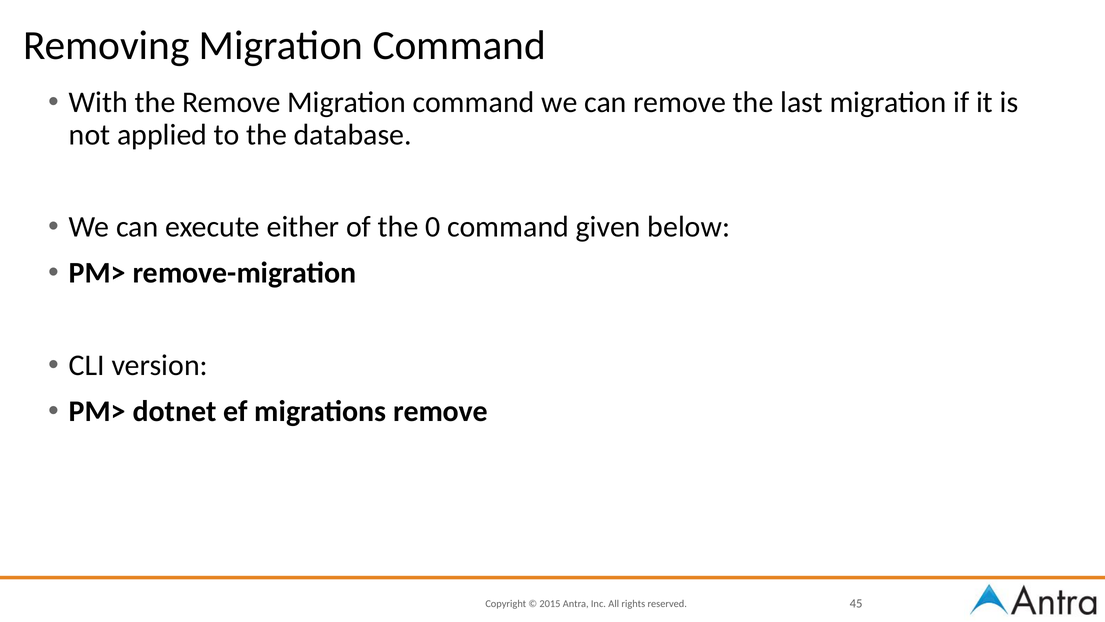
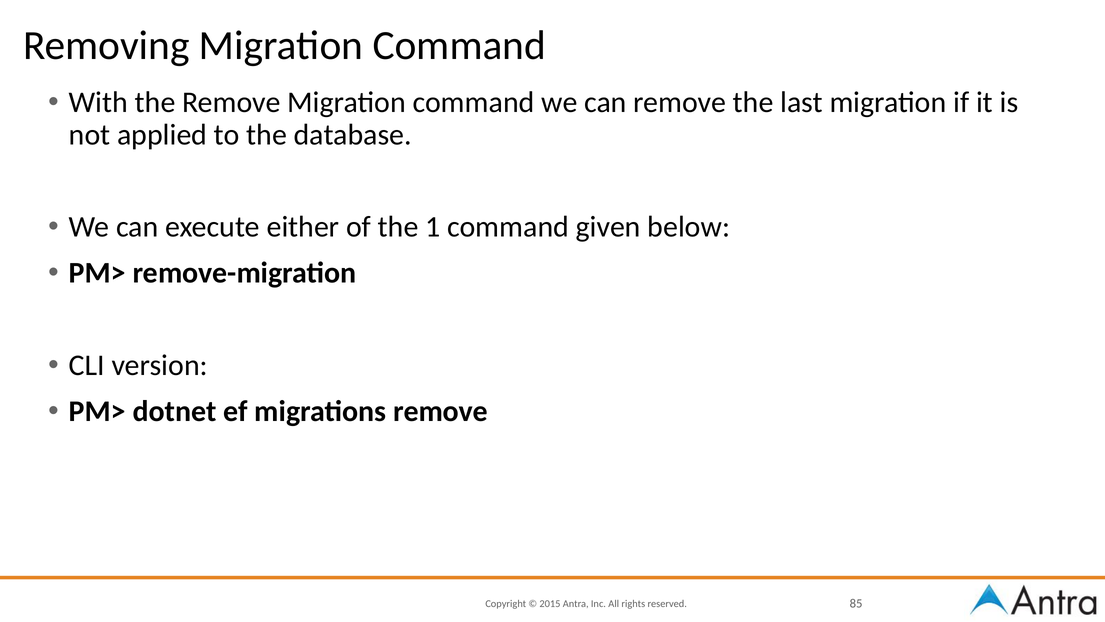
0: 0 -> 1
45: 45 -> 85
